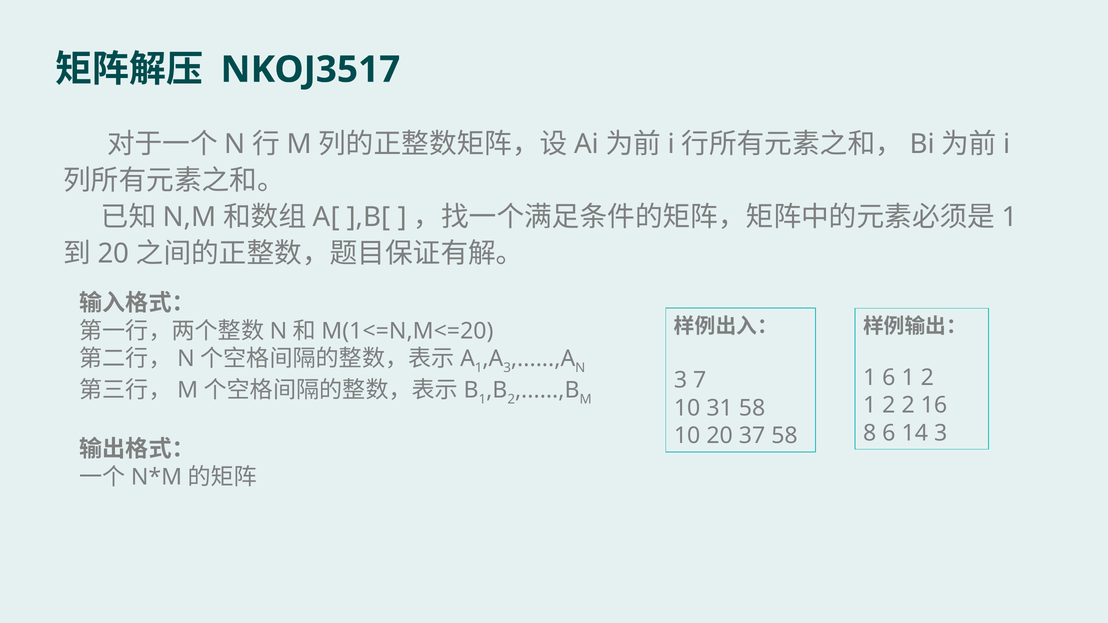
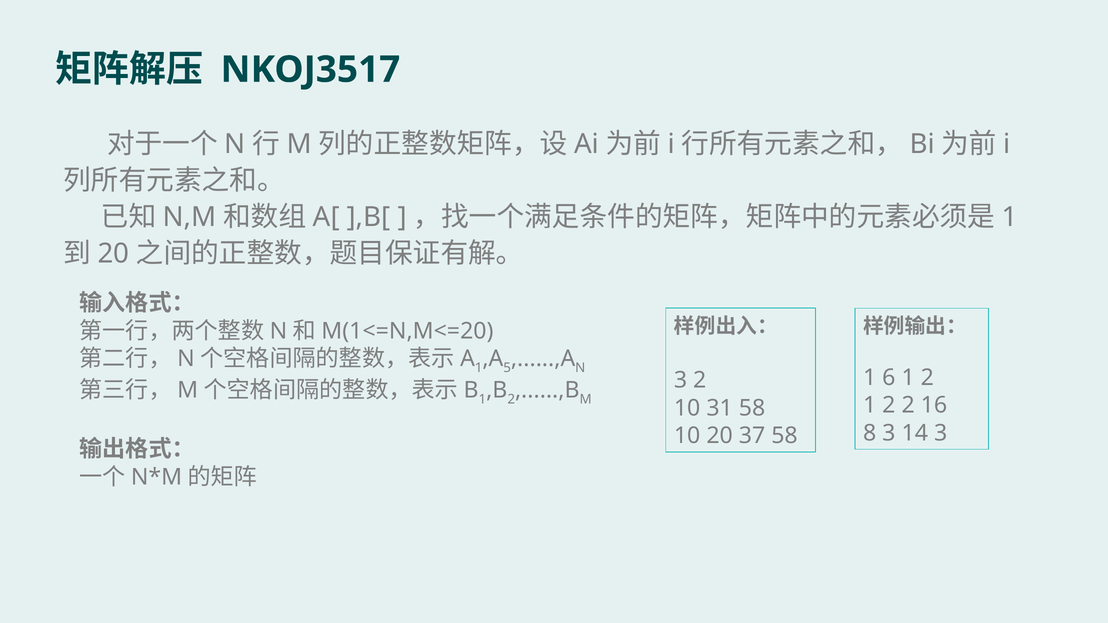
3 at (507, 368): 3 -> 5
3 7: 7 -> 2
8 6: 6 -> 3
